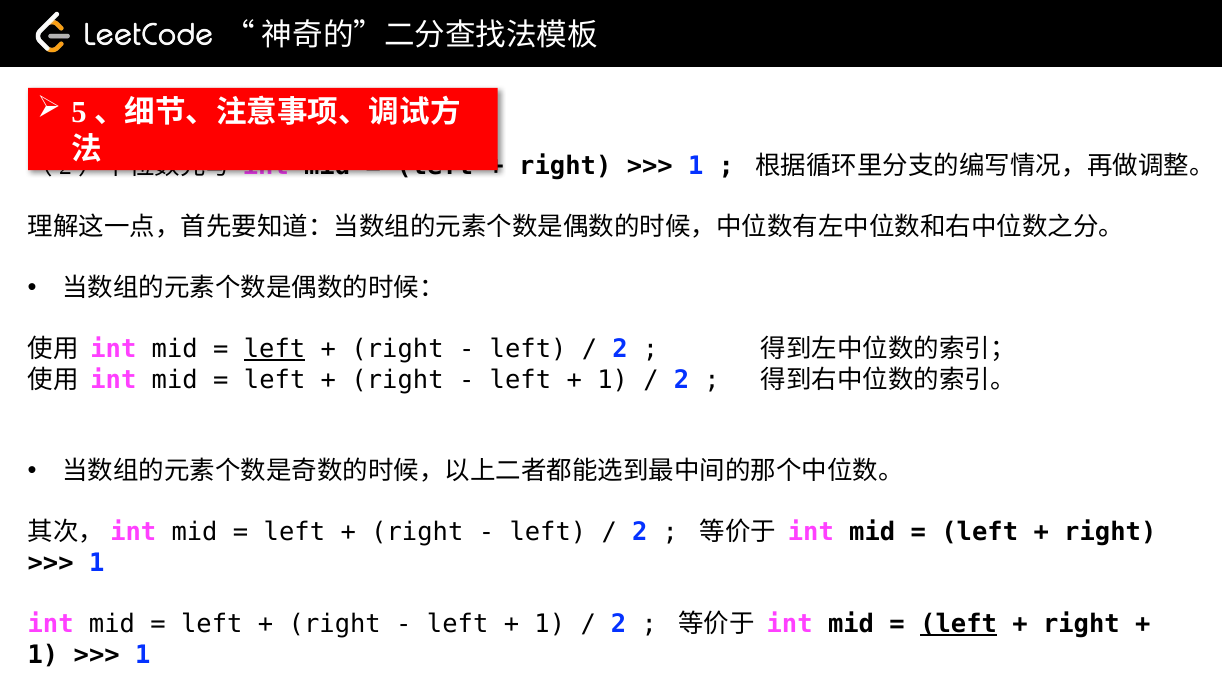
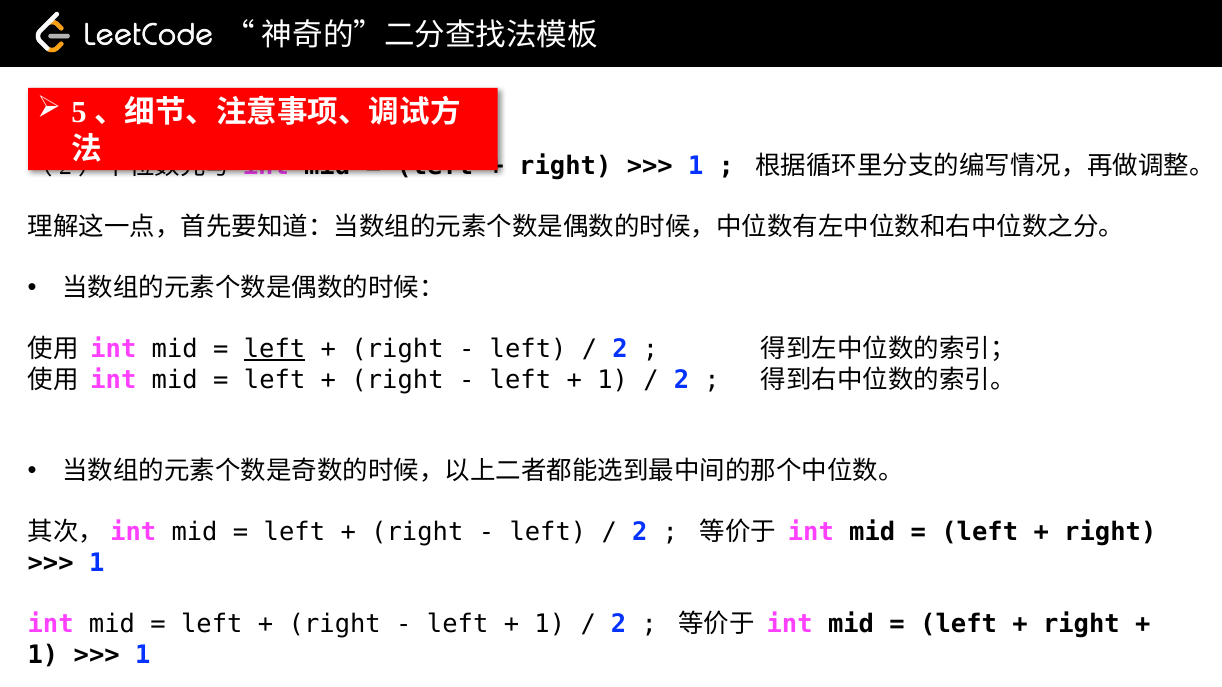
left at (959, 625) underline: present -> none
